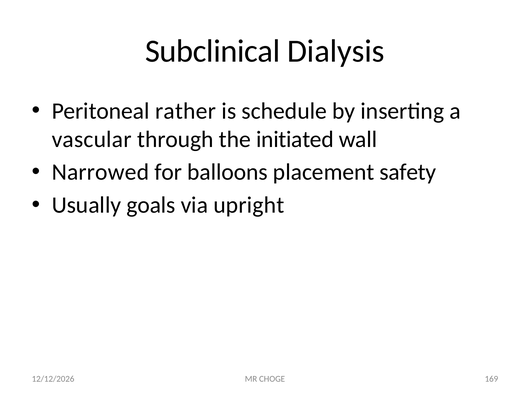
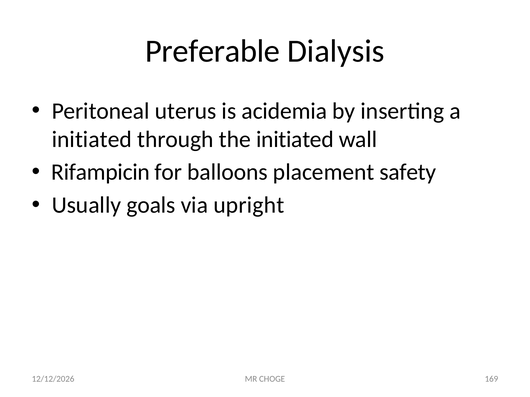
Subclinical: Subclinical -> Preferable
rather: rather -> uterus
schedule: schedule -> acidemia
vascular at (92, 139): vascular -> initiated
Narrowed: Narrowed -> Rifampicin
